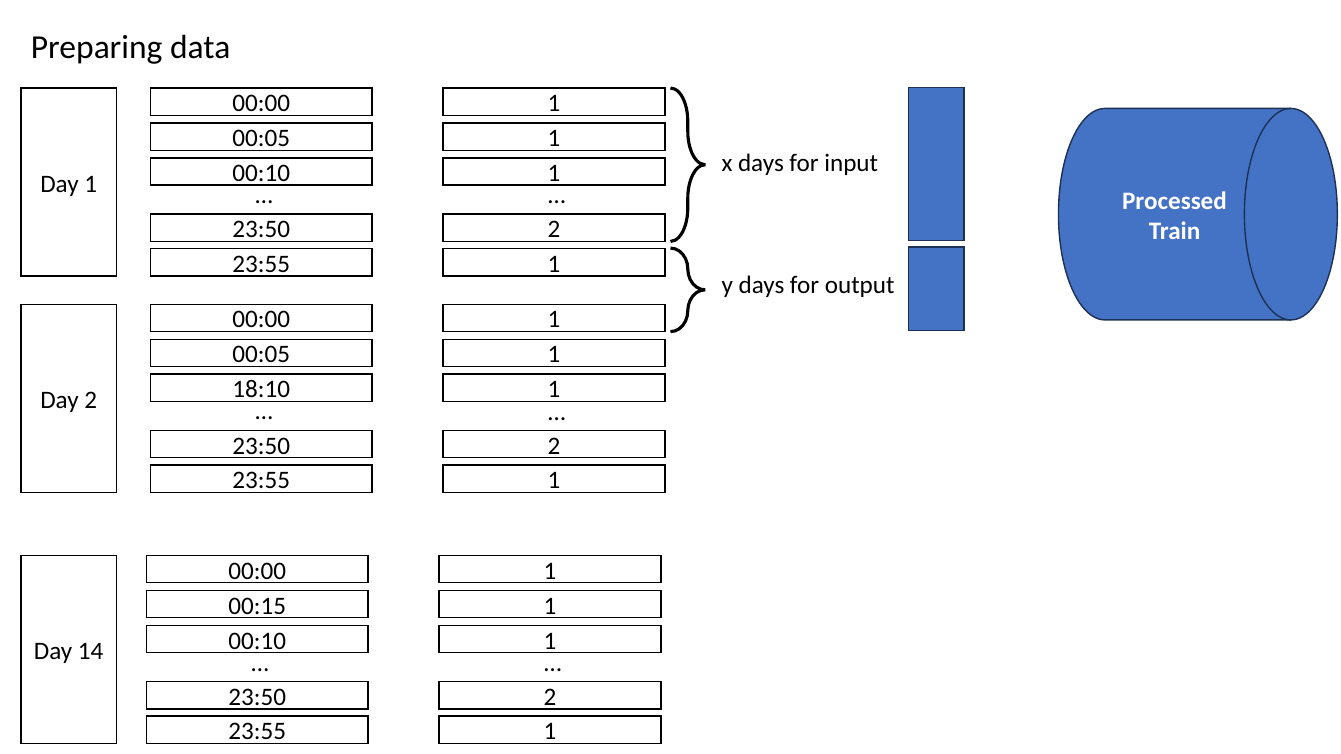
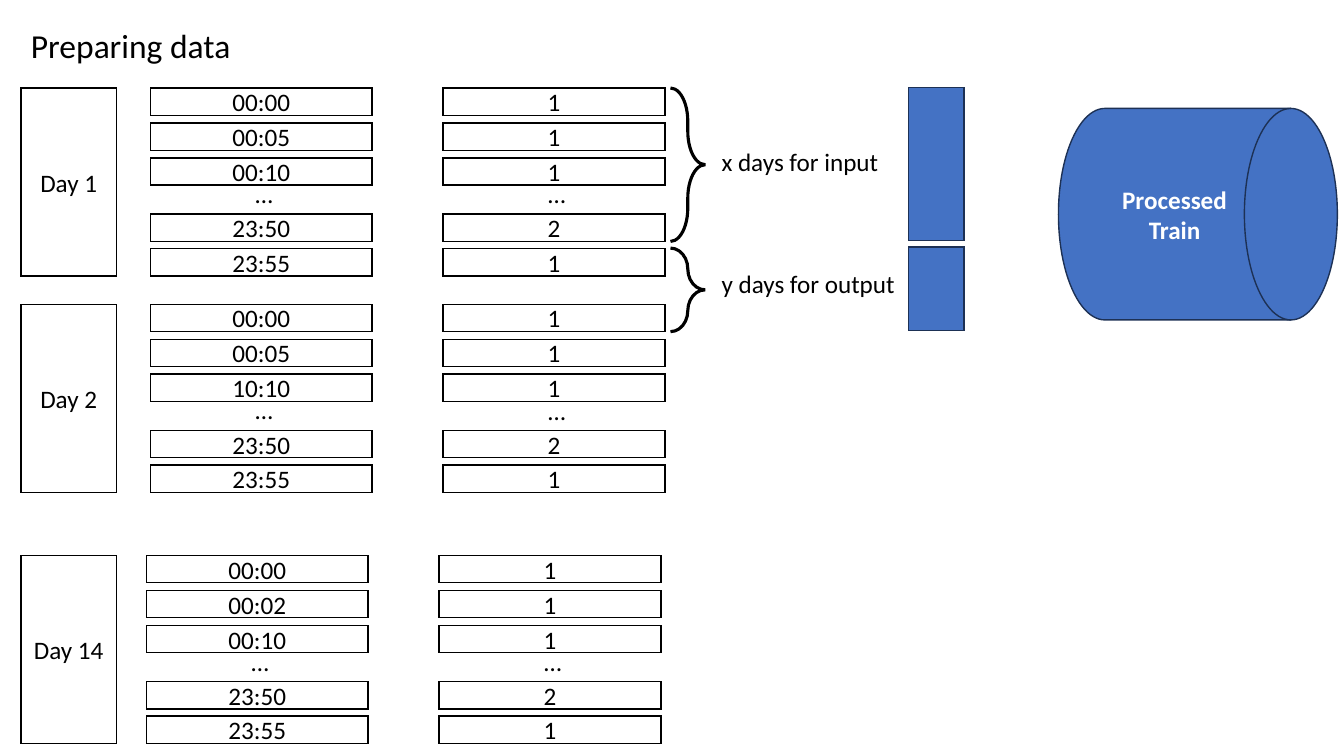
18:10: 18:10 -> 10:10
00:15: 00:15 -> 00:02
